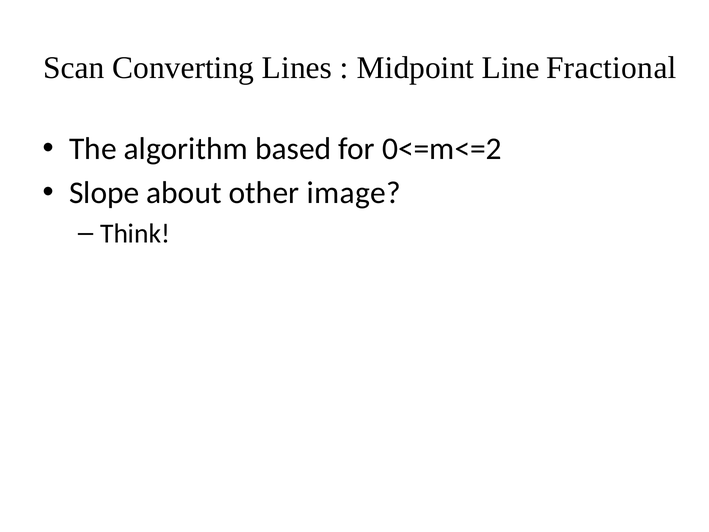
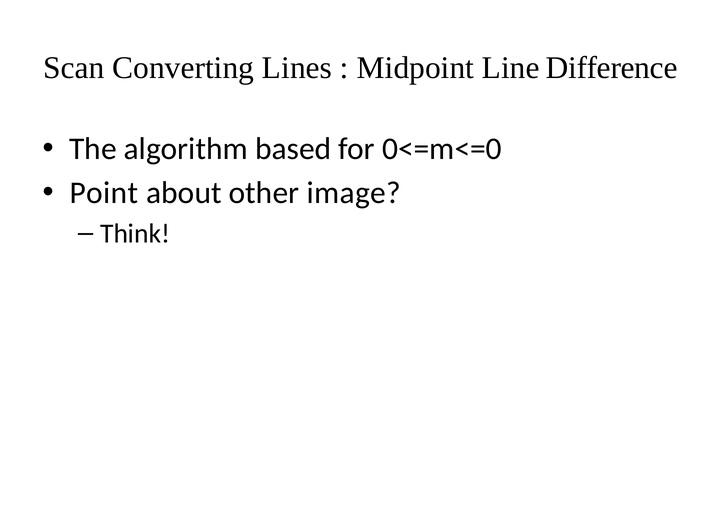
Fractional: Fractional -> Difference
0<=m<=2: 0<=m<=2 -> 0<=m<=0
Slope: Slope -> Point
